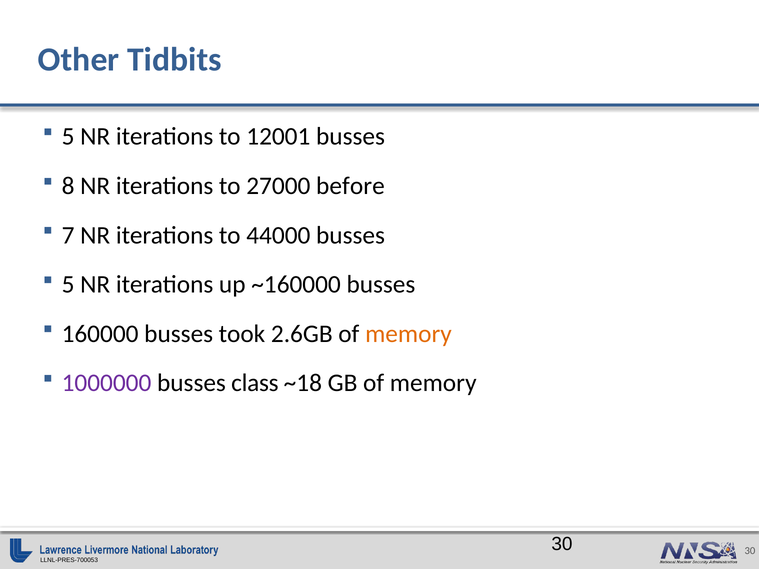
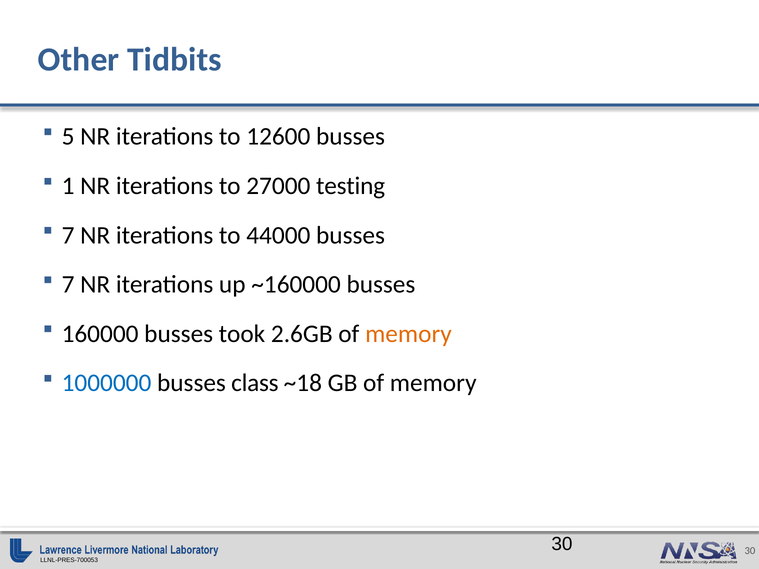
12001: 12001 -> 12600
8: 8 -> 1
before: before -> testing
5 at (68, 285): 5 -> 7
1000000 colour: purple -> blue
